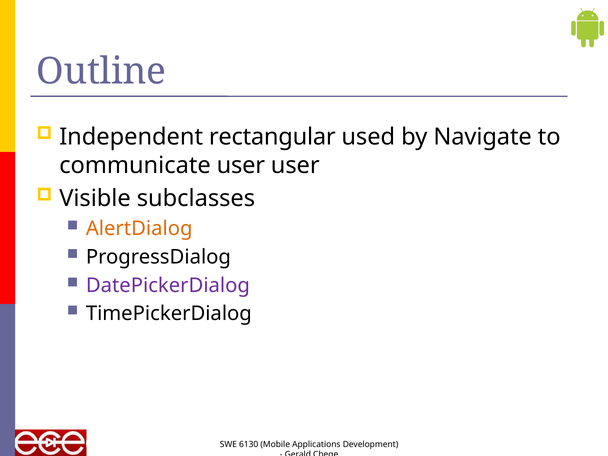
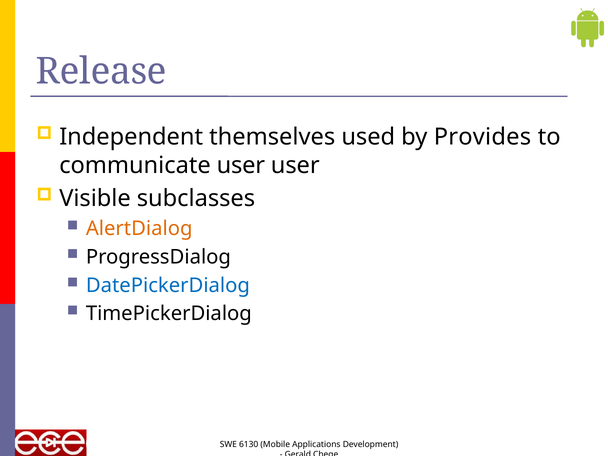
Outline: Outline -> Release
rectangular: rectangular -> themselves
Navigate: Navigate -> Provides
DatePickerDialog colour: purple -> blue
